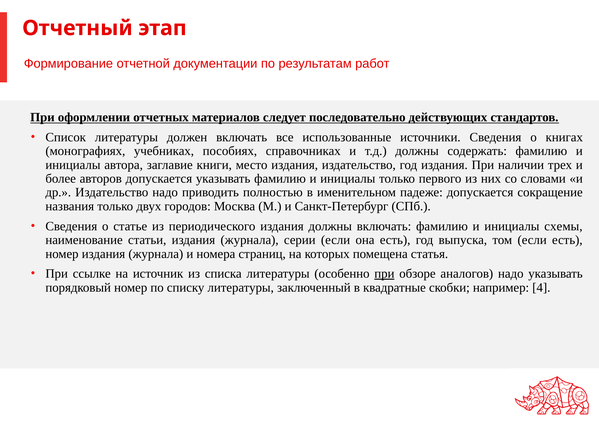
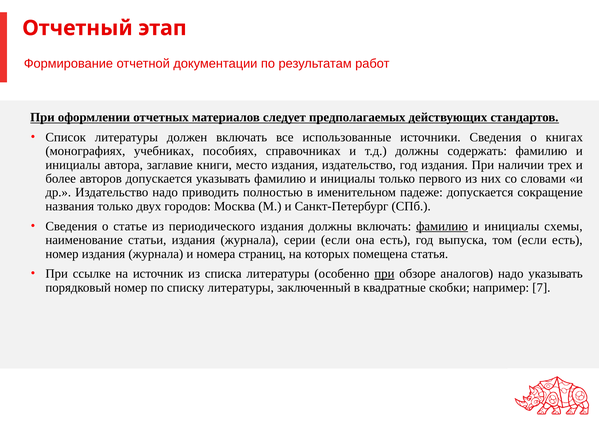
последовательно: последовательно -> предполагаемых
фамилию at (442, 226) underline: none -> present
4: 4 -> 7
